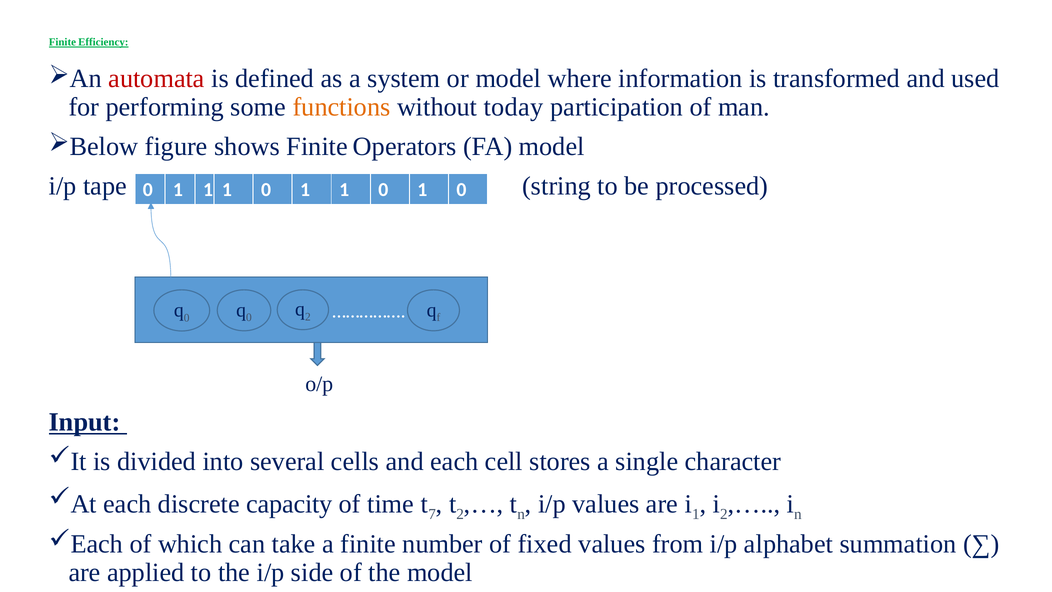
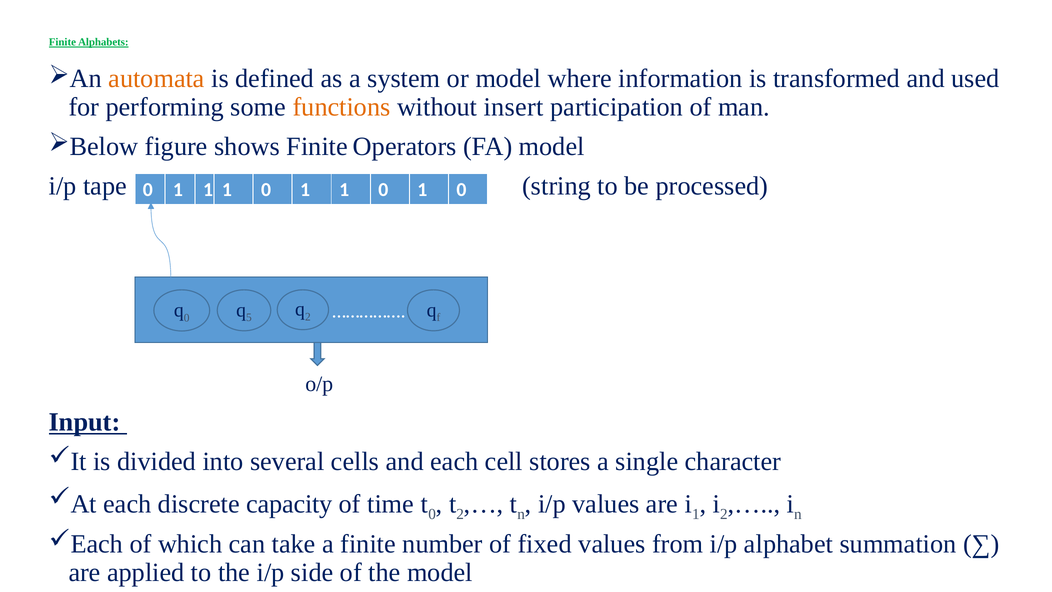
Efficiency: Efficiency -> Alphabets
automata colour: red -> orange
today: today -> insert
0 at (249, 318): 0 -> 5
7 at (432, 514): 7 -> 0
